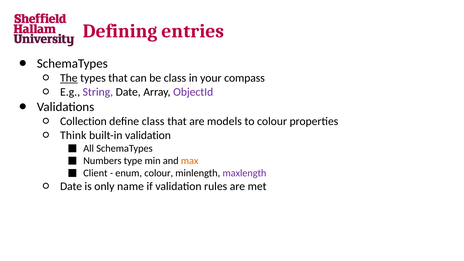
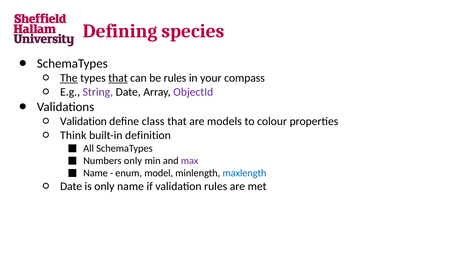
entries: entries -> species
that at (118, 78) underline: none -> present
be class: class -> rules
Collection at (83, 121): Collection -> Validation
built-in validation: validation -> definition
Numbers type: type -> only
max colour: orange -> purple
Client at (95, 173): Client -> Name
enum colour: colour -> model
maxlength colour: purple -> blue
